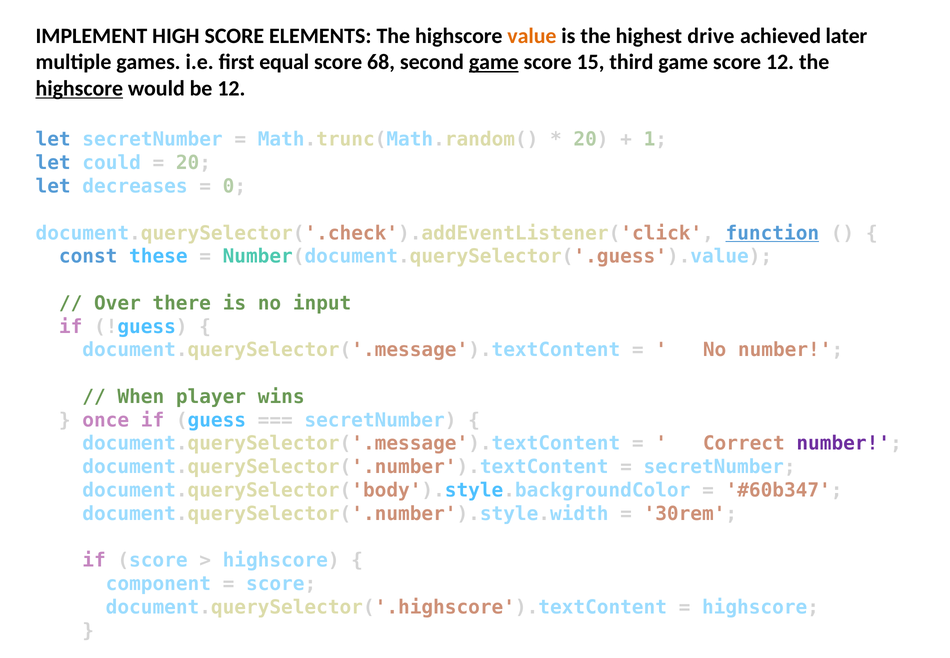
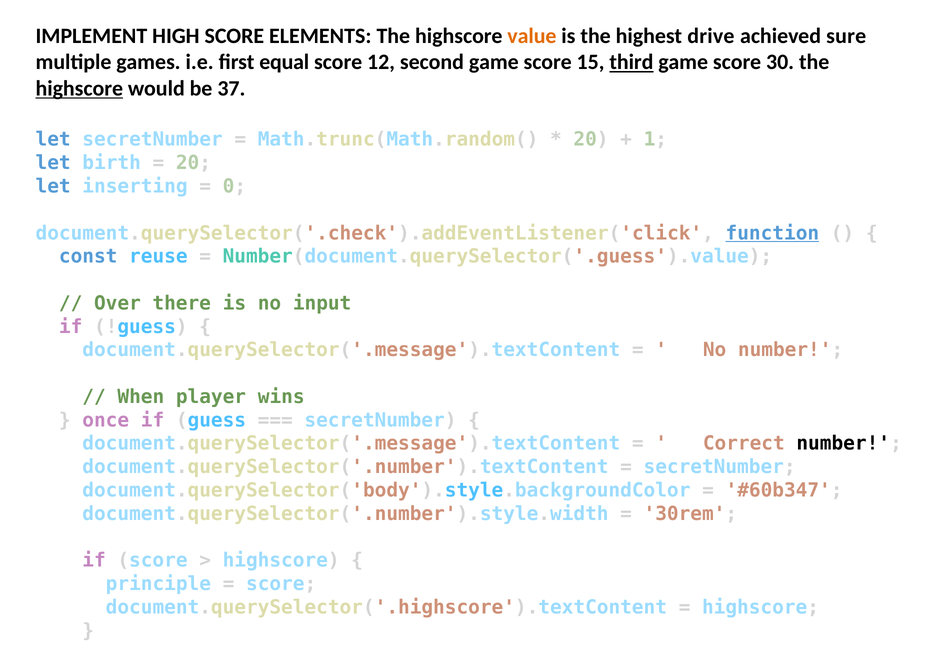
later: later -> sure
68: 68 -> 12
game at (494, 62) underline: present -> none
third underline: none -> present
score 12: 12 -> 30
be 12: 12 -> 37
could: could -> birth
decreases: decreases -> inserting
these: these -> reuse
number at (843, 443) colour: purple -> black
component: component -> principle
